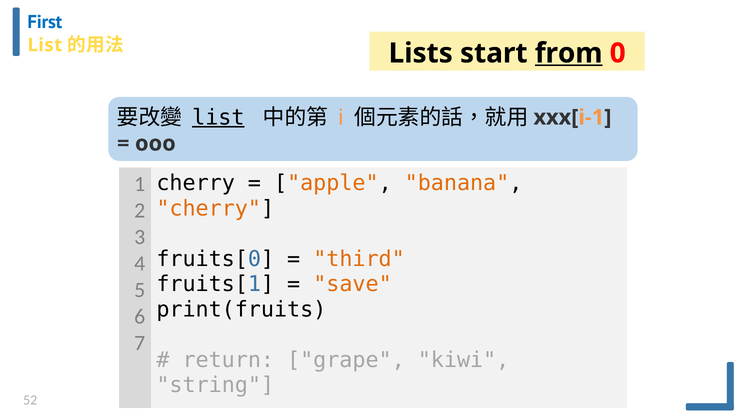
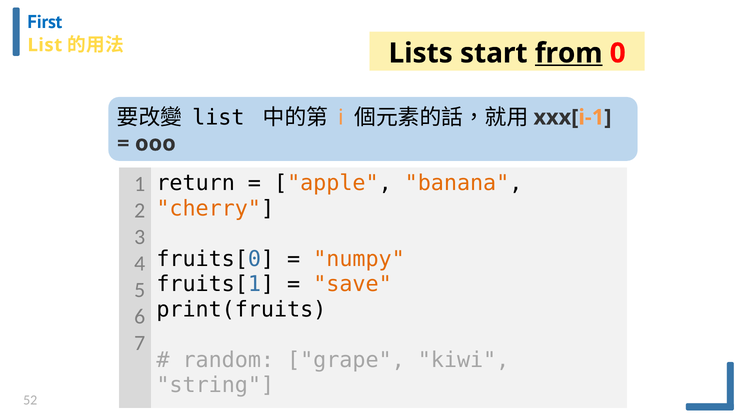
list at (218, 118) underline: present -> none
cherry at (196, 184): cherry -> return
third: third -> numpy
return: return -> random
